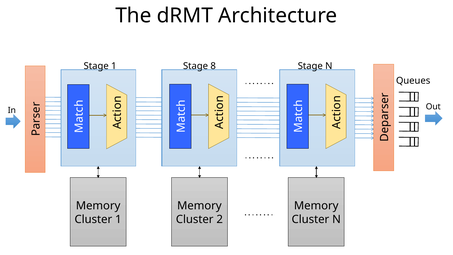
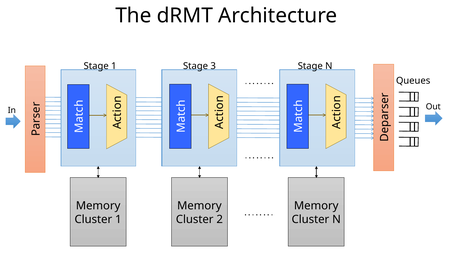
8: 8 -> 3
